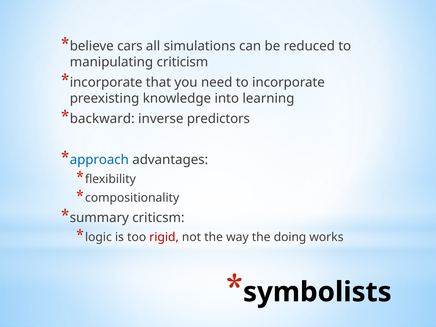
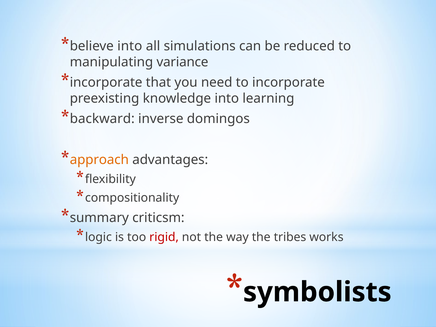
believe cars: cars -> into
criticism: criticism -> variance
predictors: predictors -> domingos
approach colour: blue -> orange
doing: doing -> tribes
